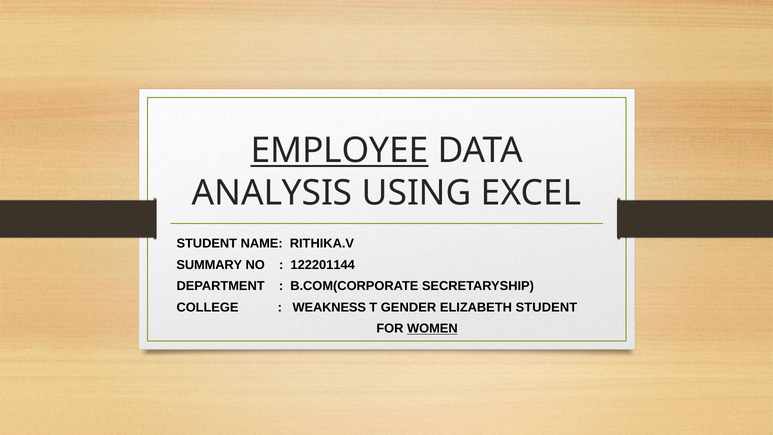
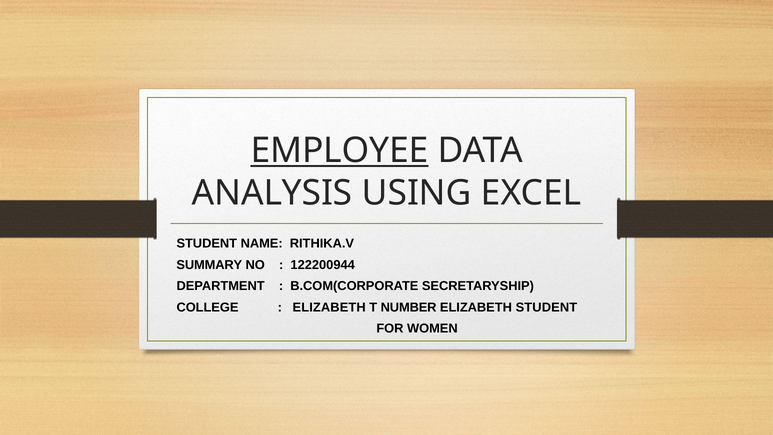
122201144: 122201144 -> 122200944
WEAKNESS at (329, 307): WEAKNESS -> ELIZABETH
GENDER: GENDER -> NUMBER
WOMEN underline: present -> none
